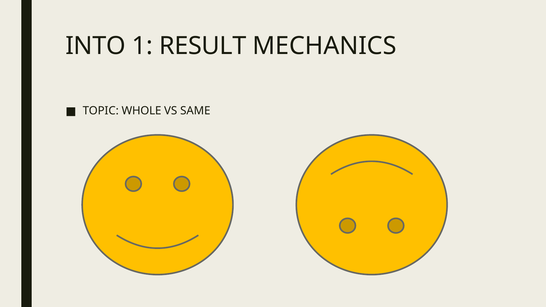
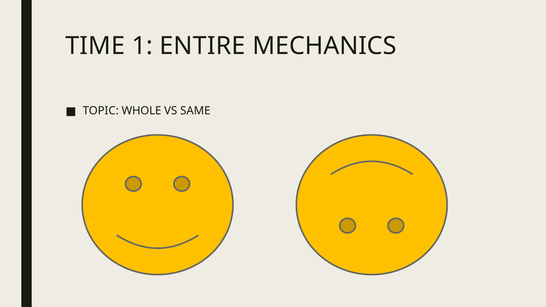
INTO: INTO -> TIME
RESULT: RESULT -> ENTIRE
